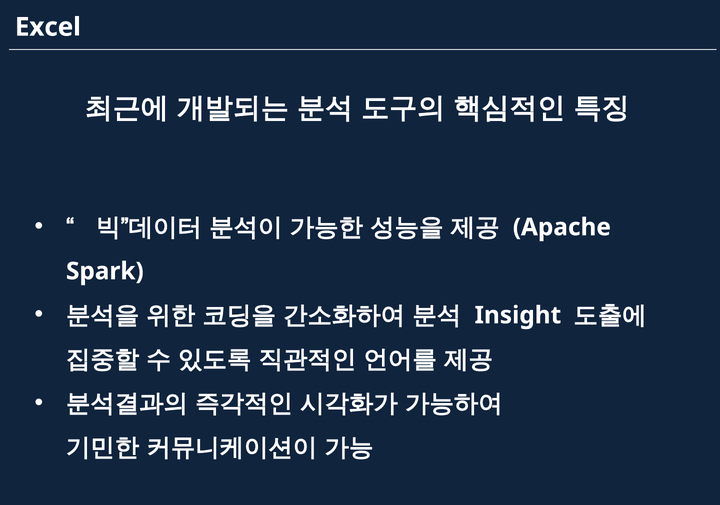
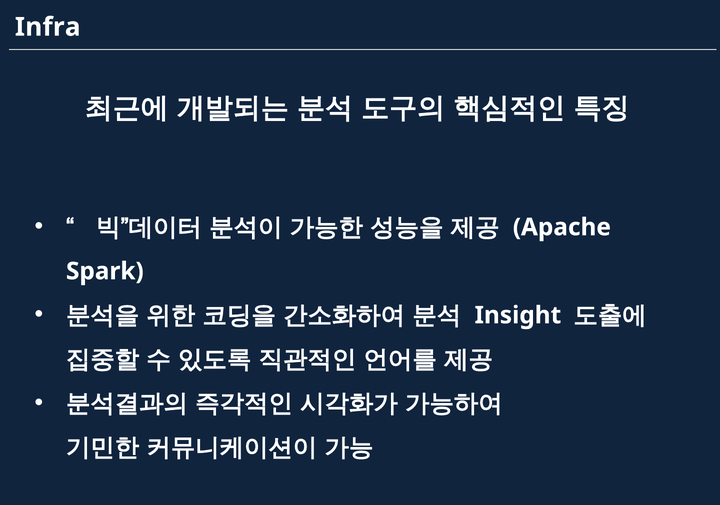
Excel: Excel -> Infra
